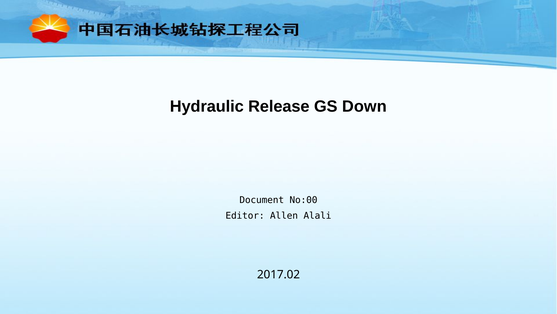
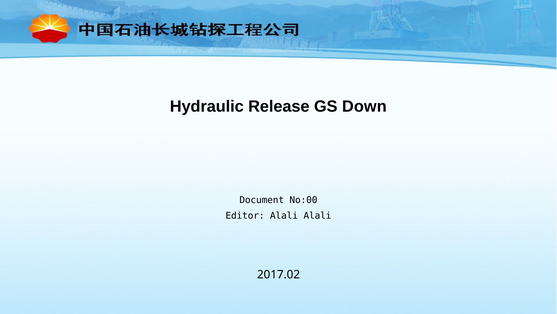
Editor Allen: Allen -> Alali
